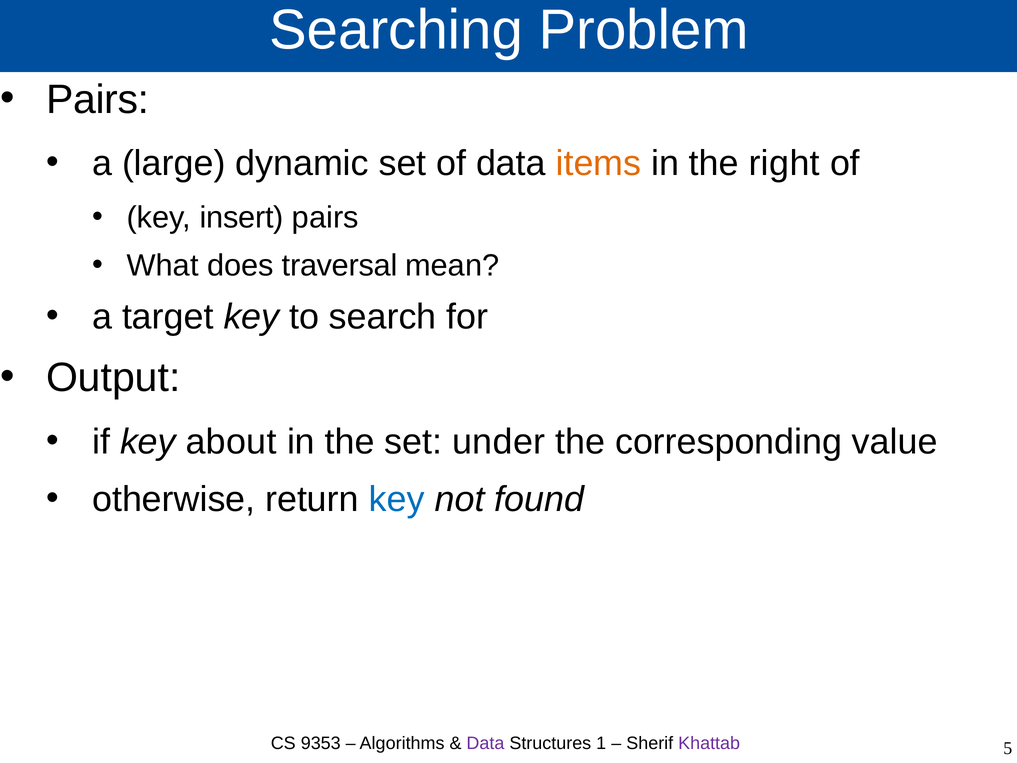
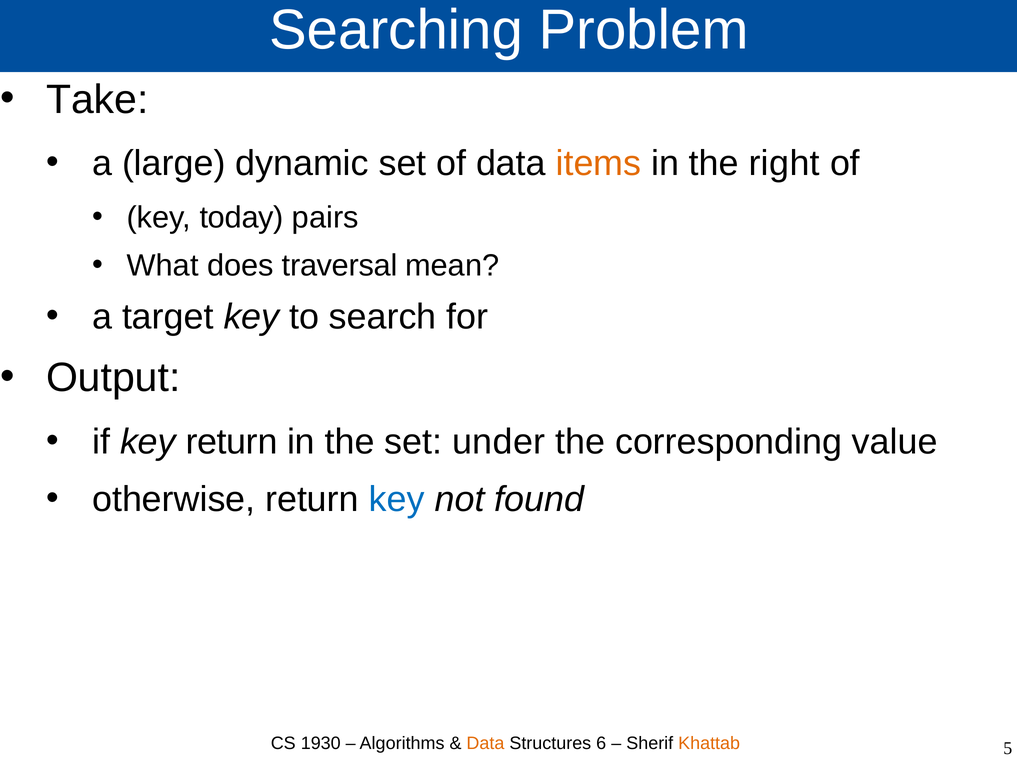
Pairs at (98, 100): Pairs -> Take
insert: insert -> today
key about: about -> return
9353: 9353 -> 1930
Data at (485, 744) colour: purple -> orange
1: 1 -> 6
Khattab colour: purple -> orange
